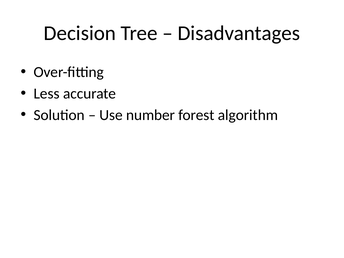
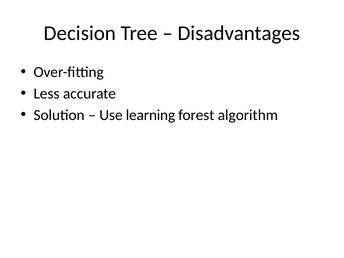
number: number -> learning
